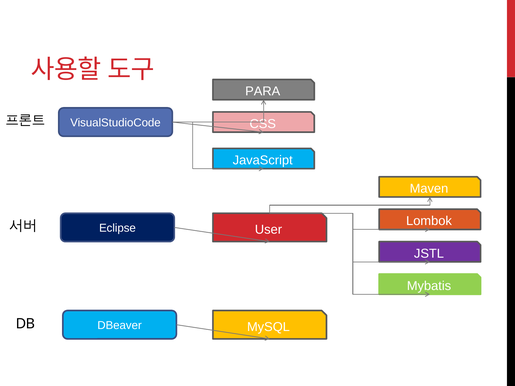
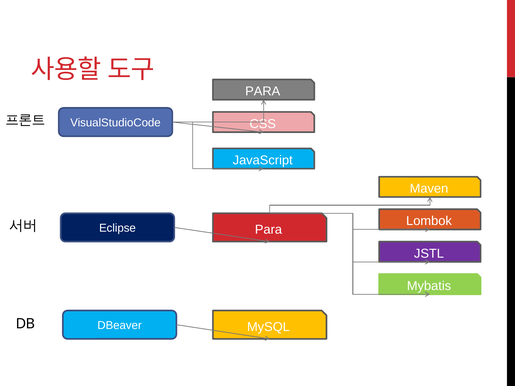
User at (268, 230): User -> Para
